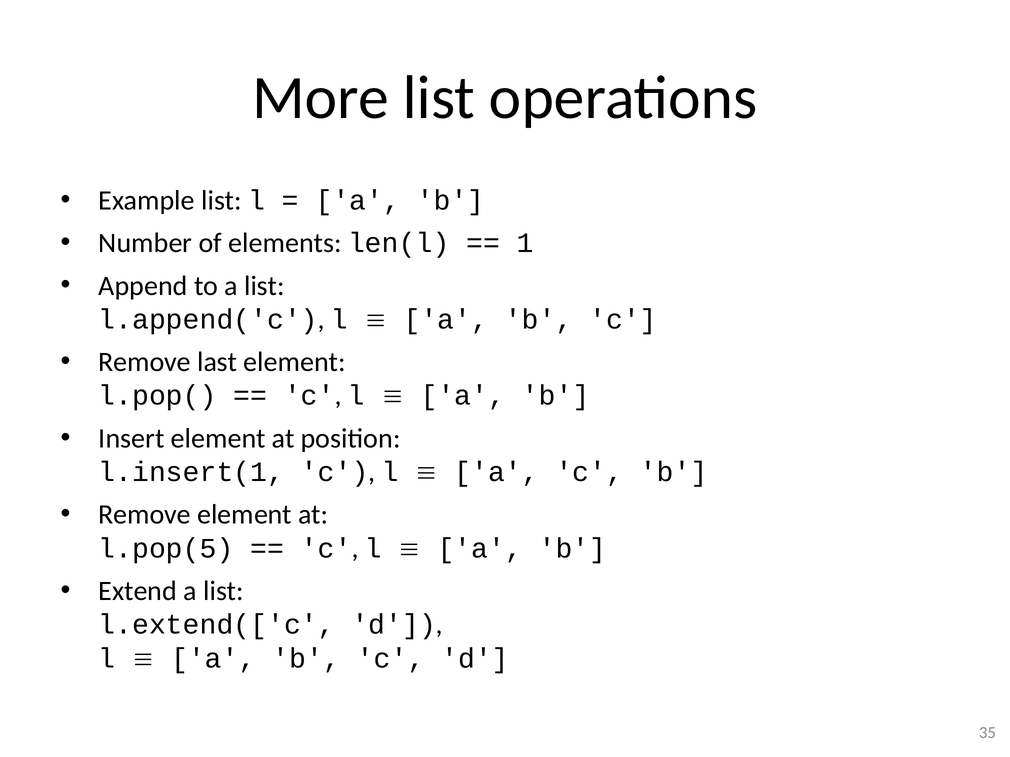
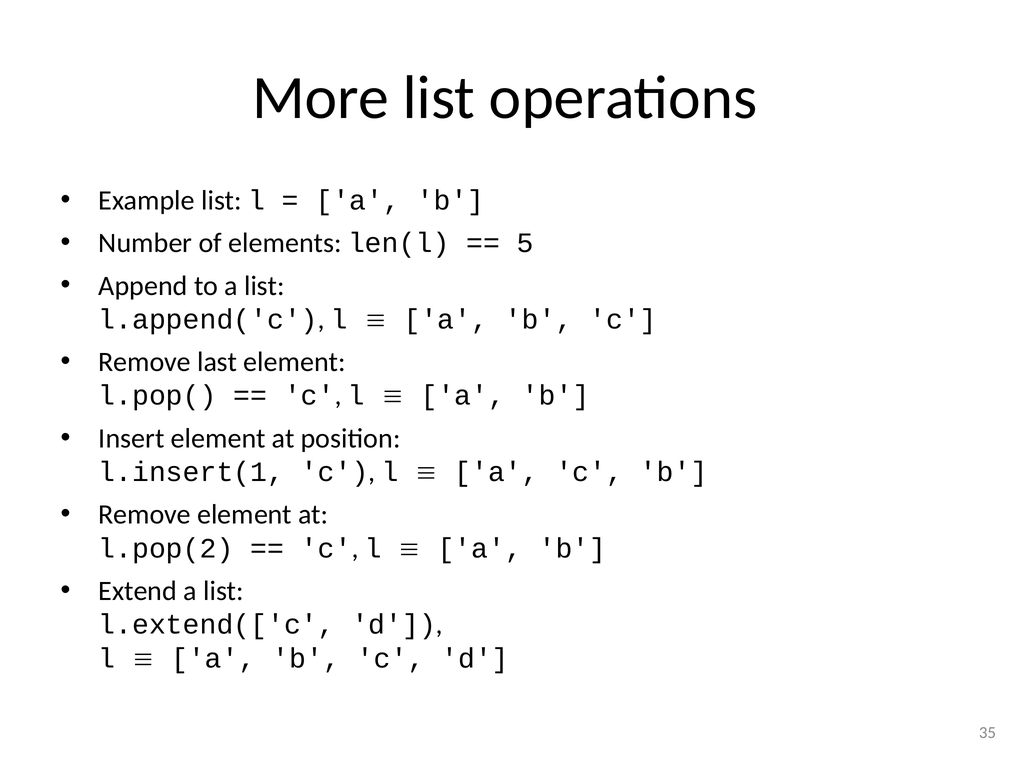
1: 1 -> 5
l.pop(5: l.pop(5 -> l.pop(2
